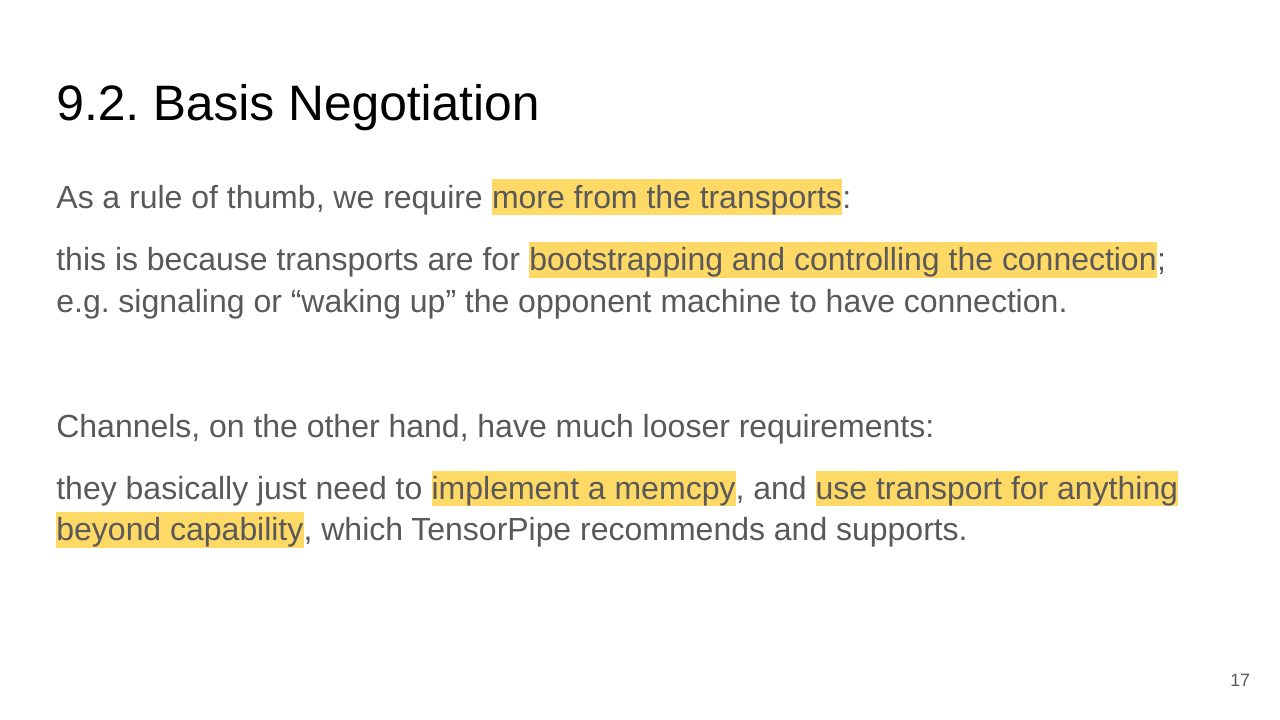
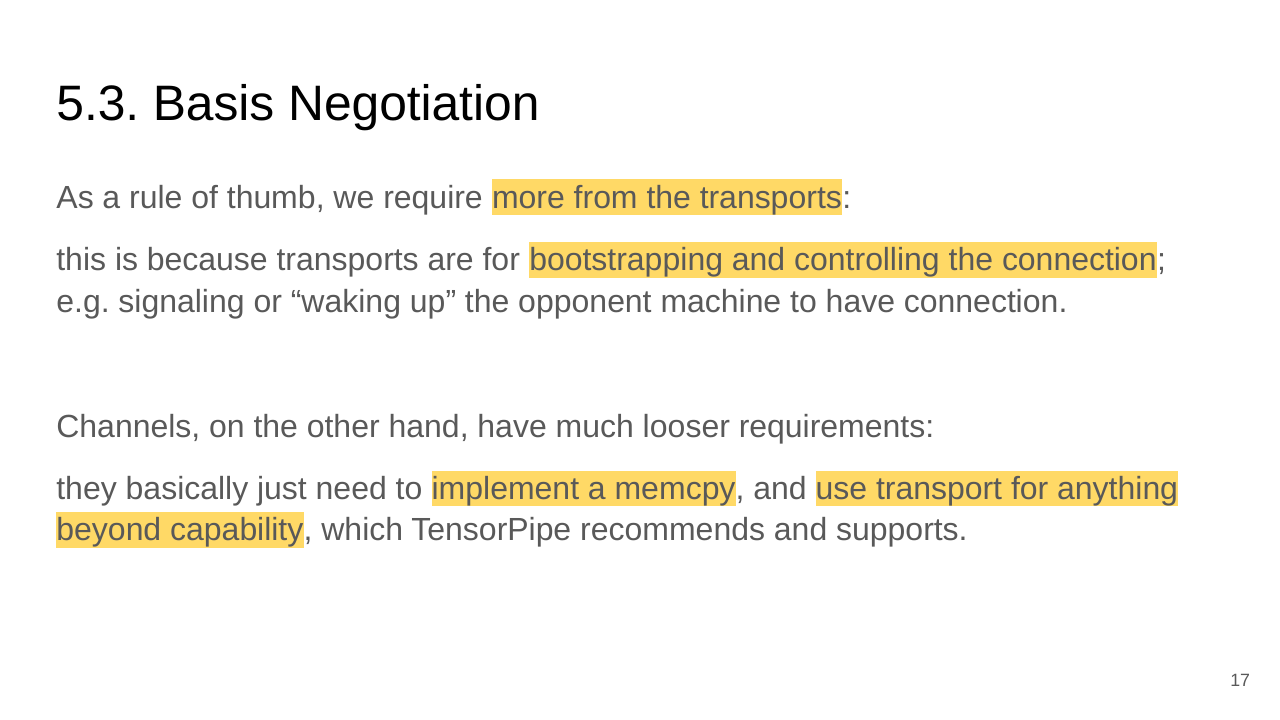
9.2: 9.2 -> 5.3
